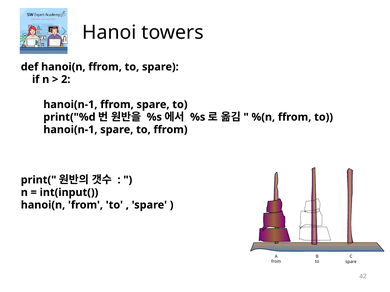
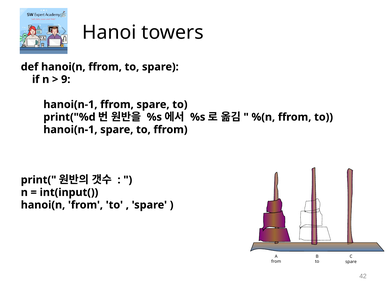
2: 2 -> 9
